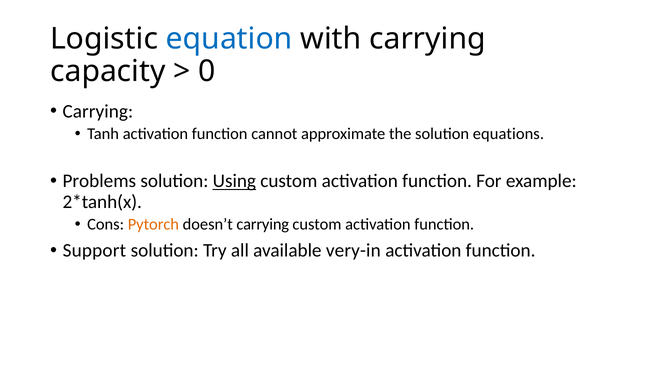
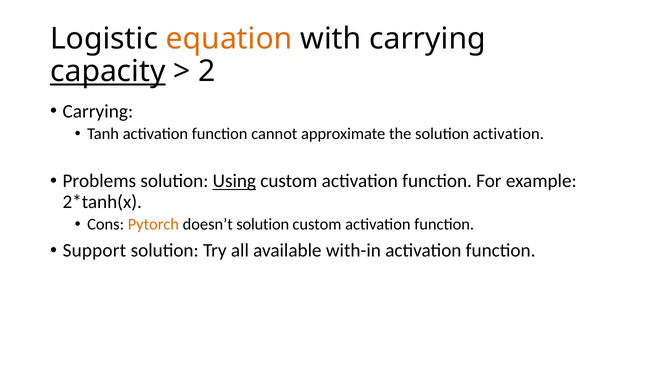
equation colour: blue -> orange
capacity underline: none -> present
0: 0 -> 2
solution equations: equations -> activation
doesn’t carrying: carrying -> solution
very-in: very-in -> with-in
